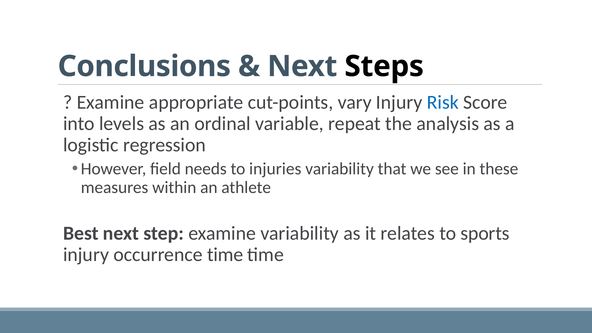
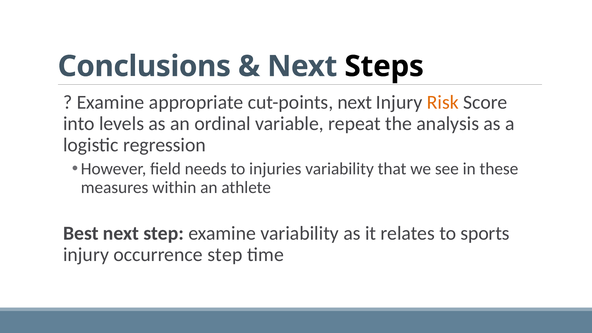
cut-points vary: vary -> next
Risk colour: blue -> orange
occurrence time: time -> step
